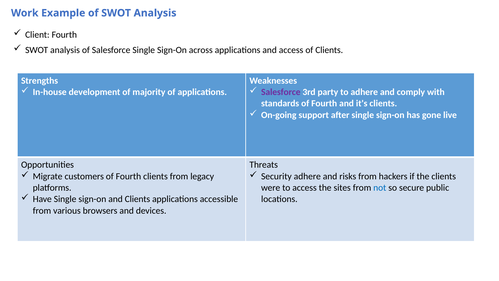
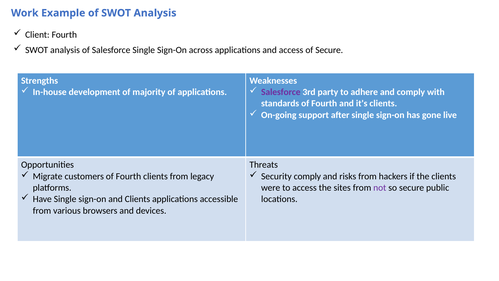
of Clients: Clients -> Secure
Security adhere: adhere -> comply
not colour: blue -> purple
